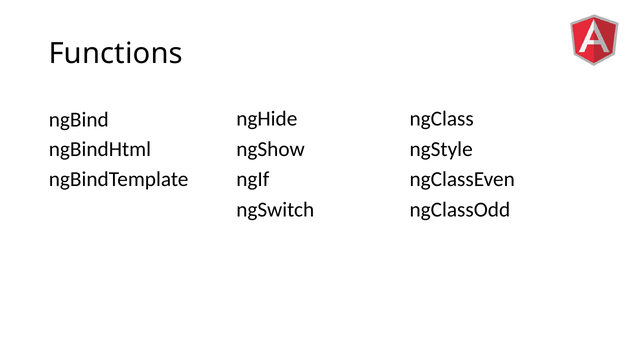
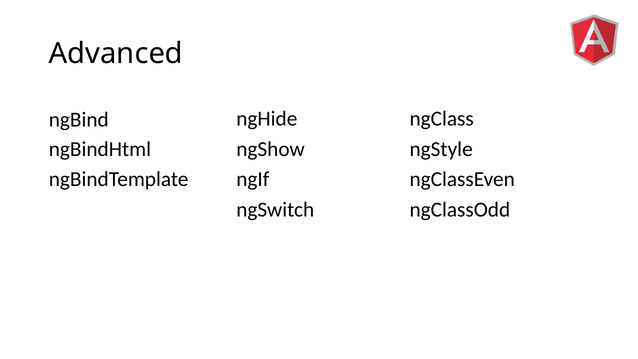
Functions: Functions -> Advanced
